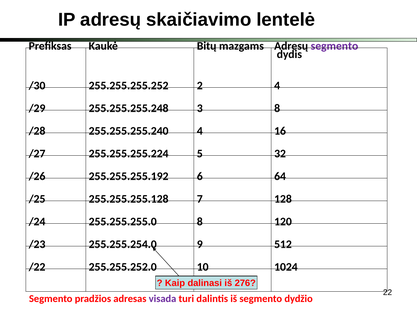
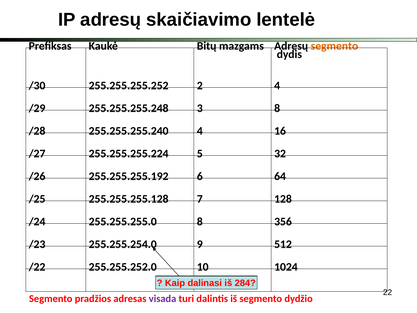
segmento at (334, 46) colour: purple -> orange
120: 120 -> 356
276: 276 -> 284
